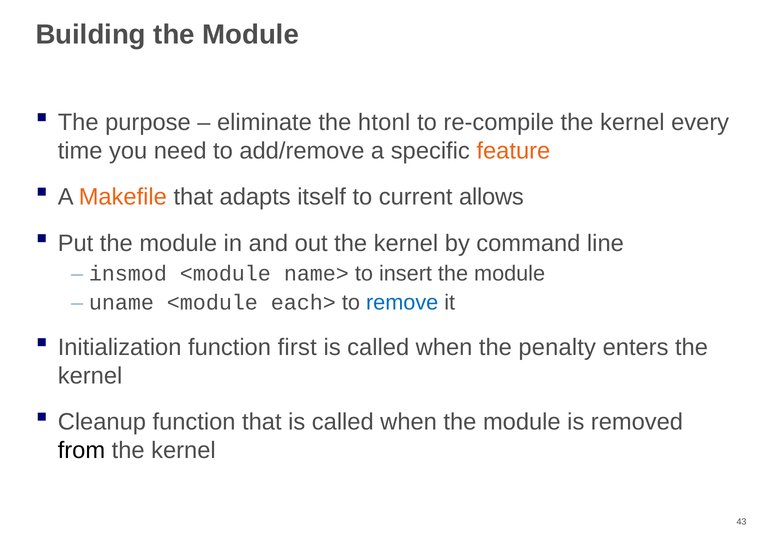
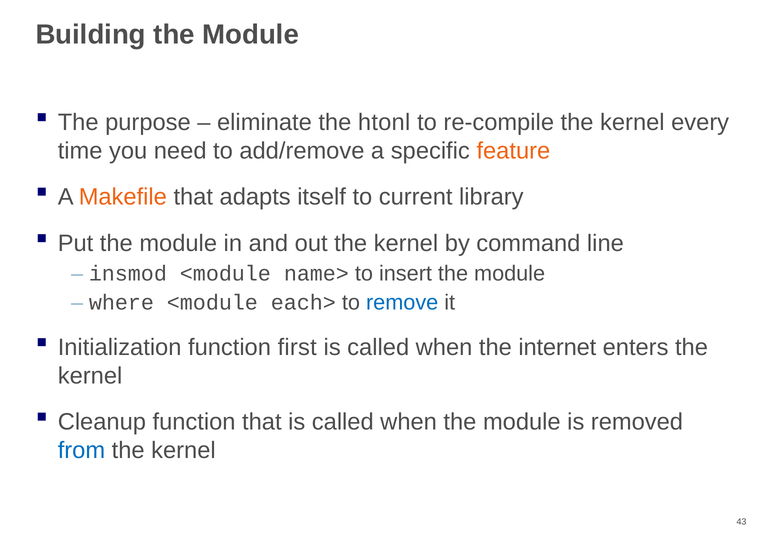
allows: allows -> library
uname: uname -> where
penalty: penalty -> internet
from colour: black -> blue
